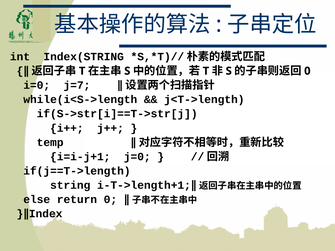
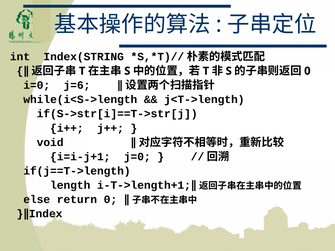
j=7: j=7 -> j=6
temp: temp -> void
string: string -> length
